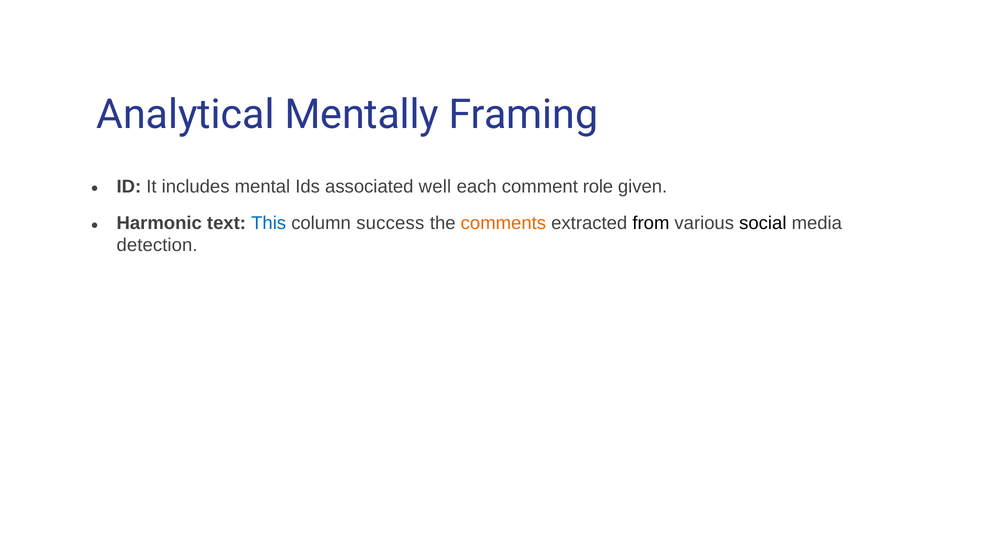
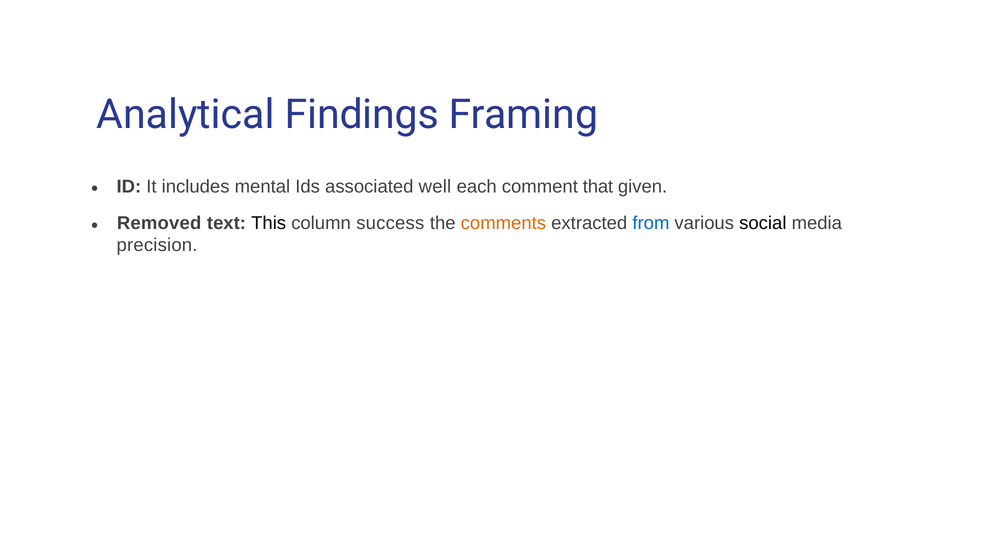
Mentally: Mentally -> Findings
role: role -> that
Harmonic: Harmonic -> Removed
This colour: blue -> black
from colour: black -> blue
detection: detection -> precision
